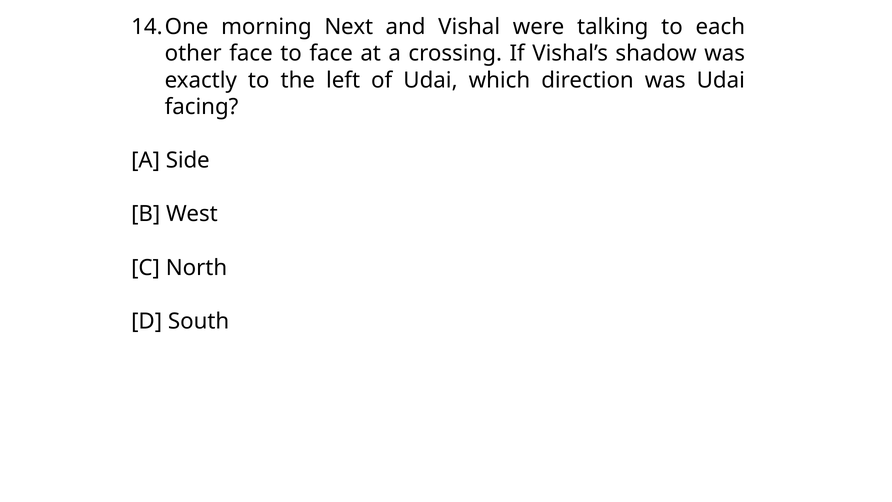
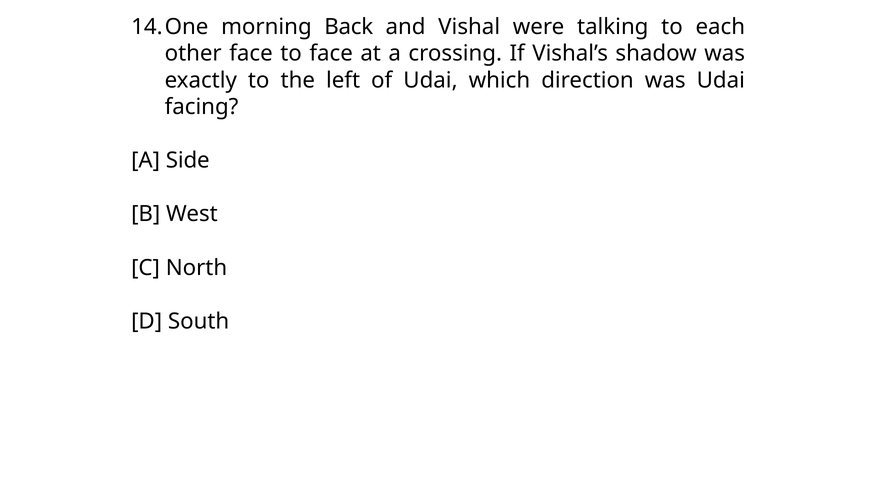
Next: Next -> Back
